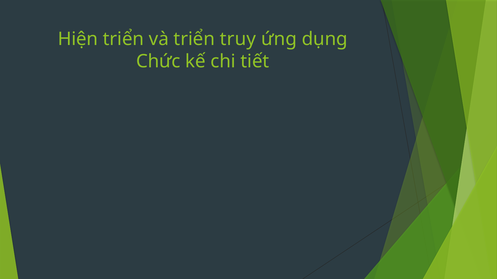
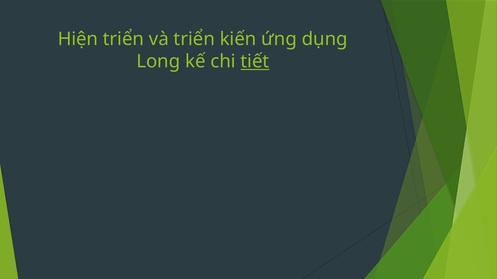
truy: truy -> kiến
Chức: Chức -> Long
tiết underline: none -> present
